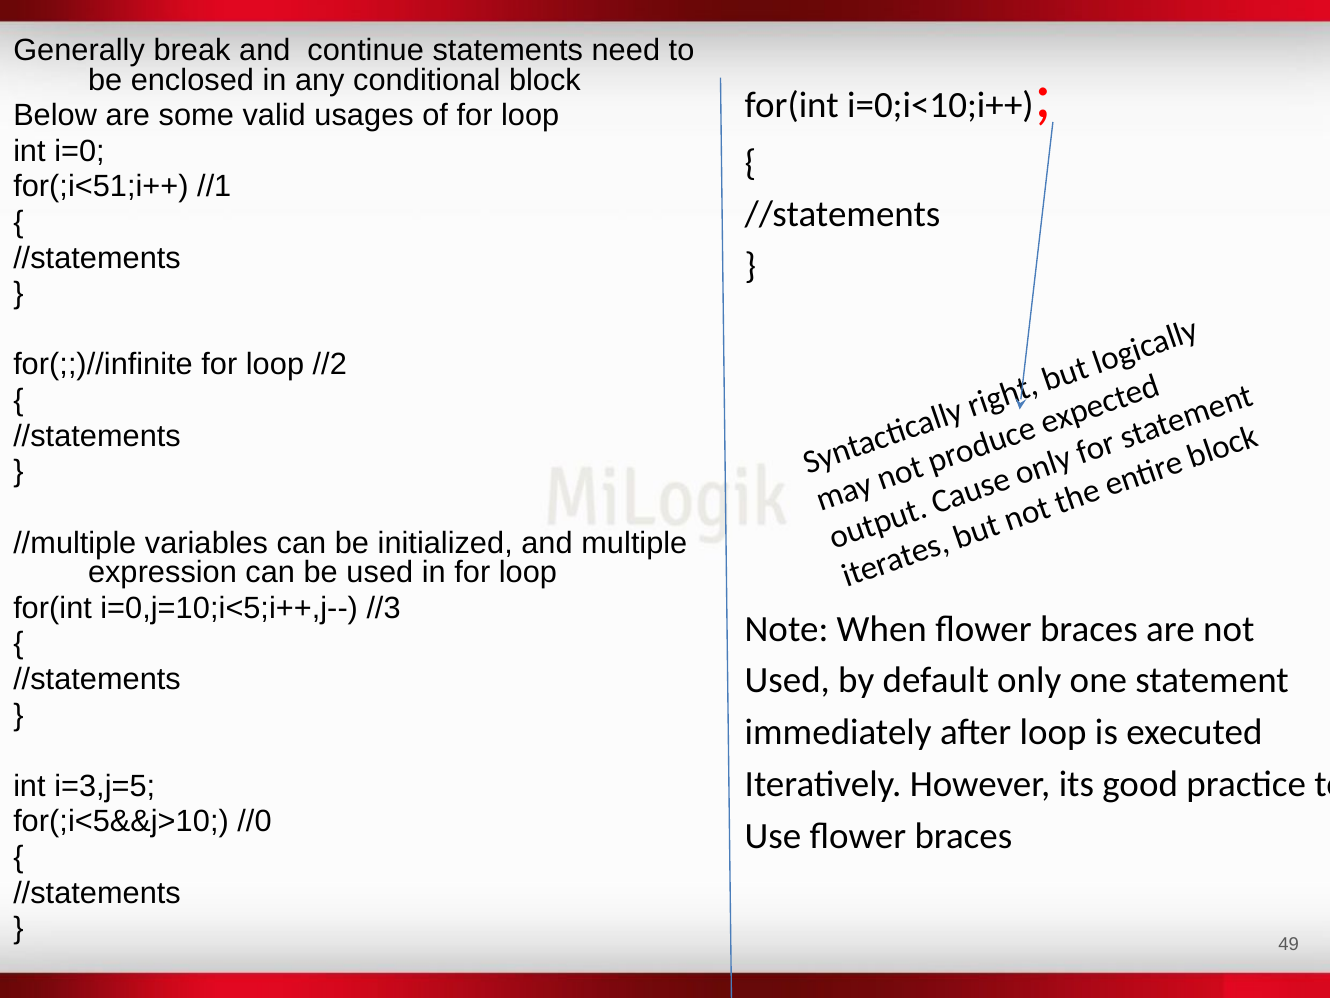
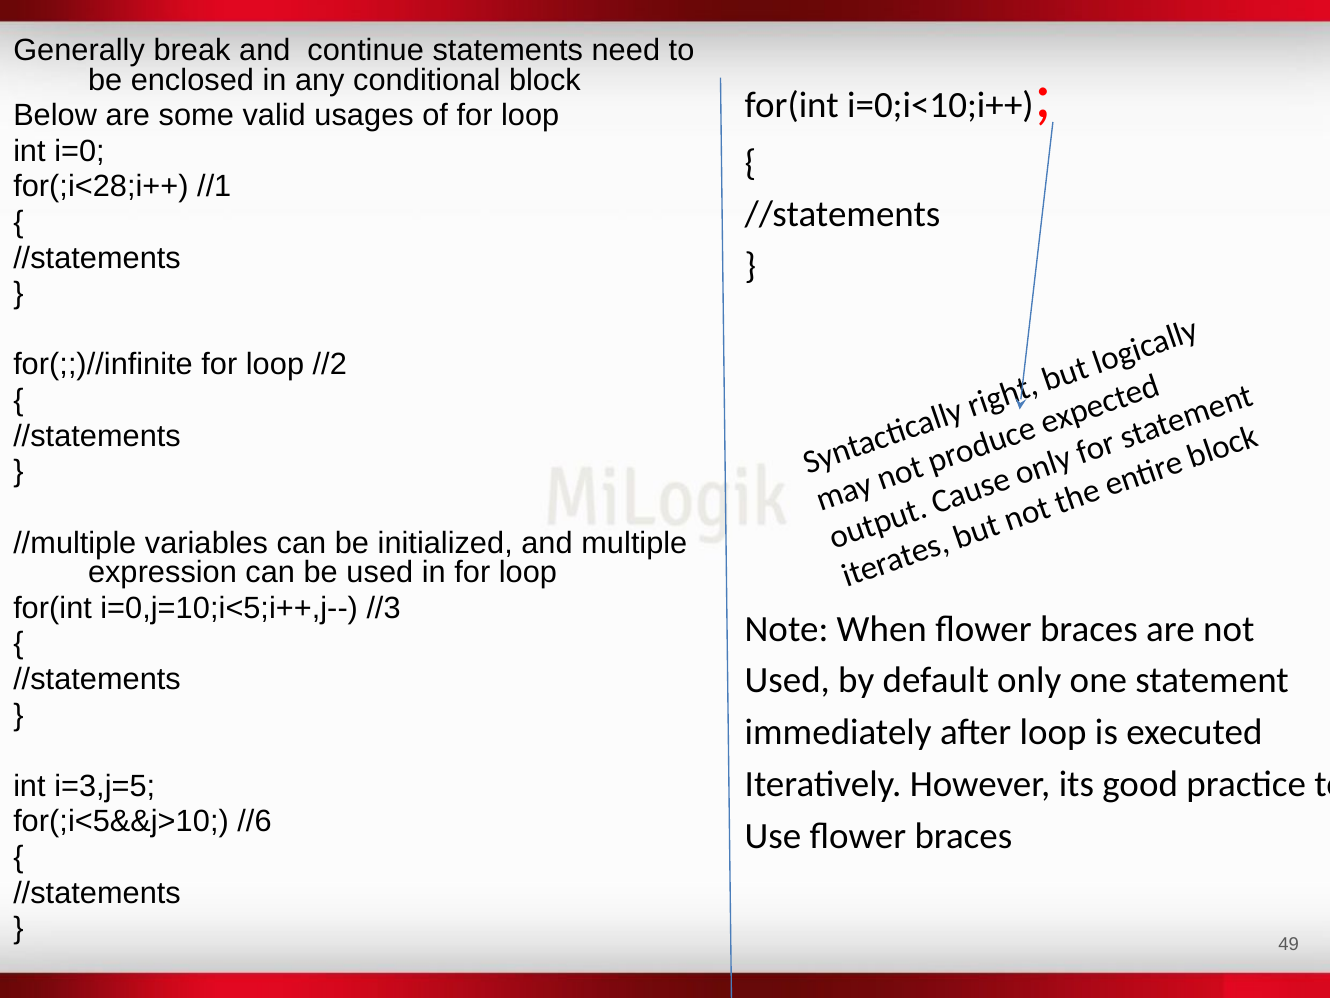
for(;i<51;i++: for(;i<51;i++ -> for(;i<28;i++
//0: //0 -> //6
